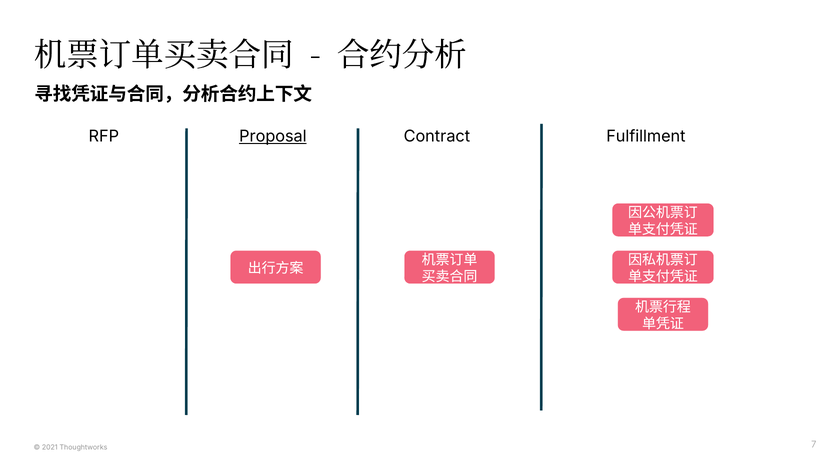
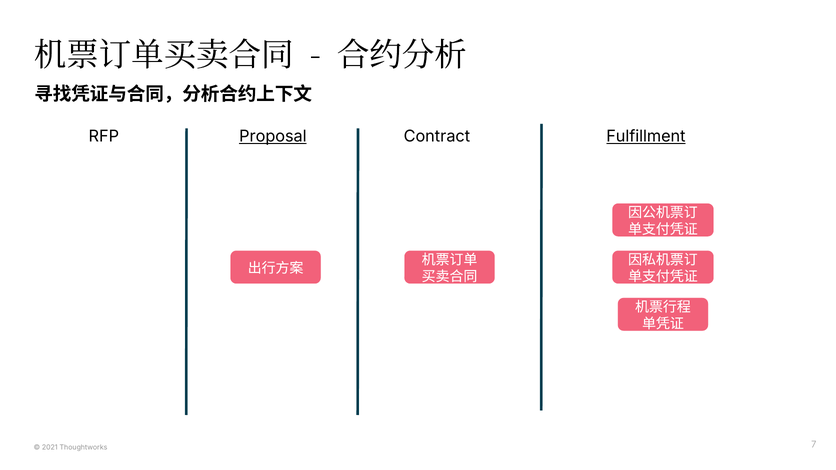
Fulfillment underline: none -> present
